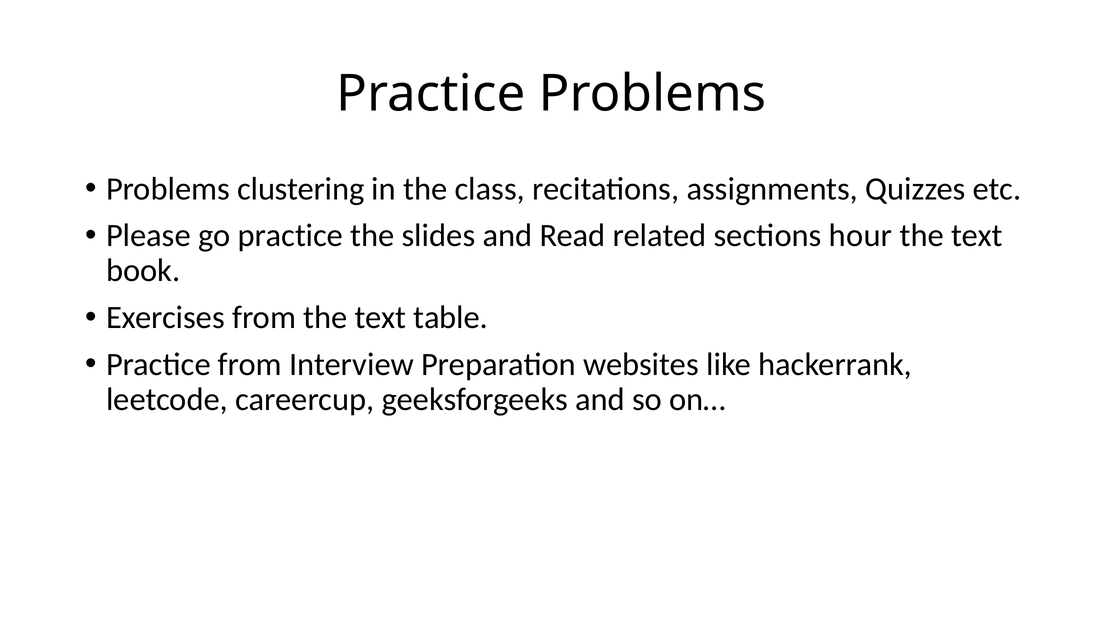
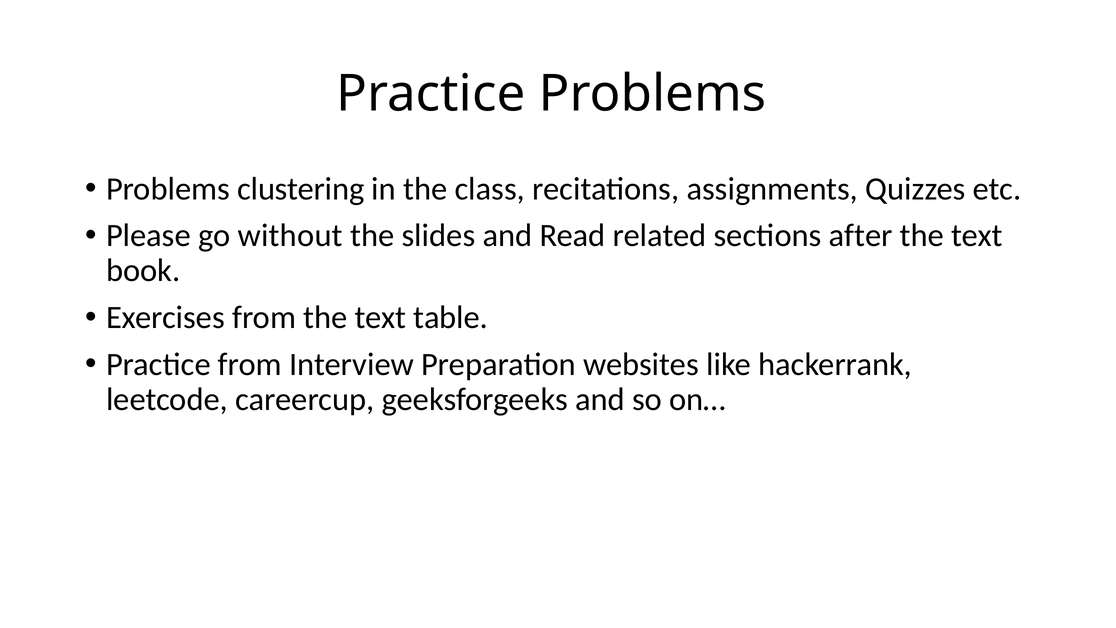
go practice: practice -> without
hour: hour -> after
